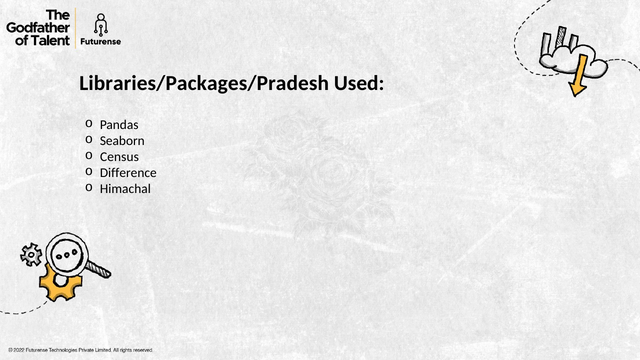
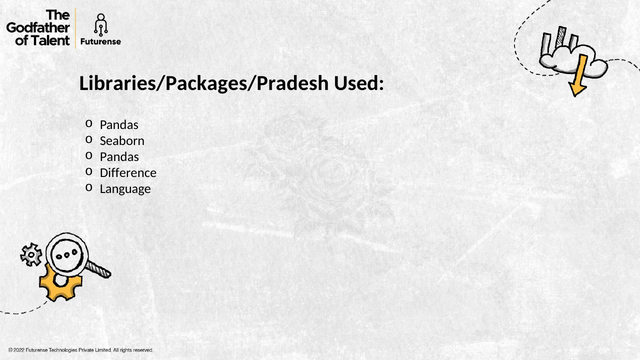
Census at (119, 157): Census -> Pandas
Himachal: Himachal -> Language
